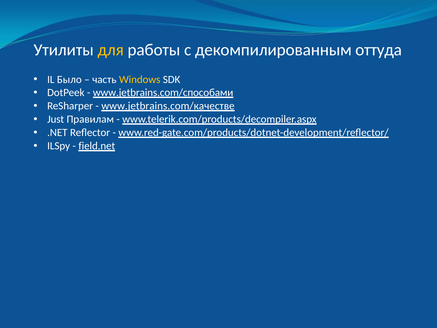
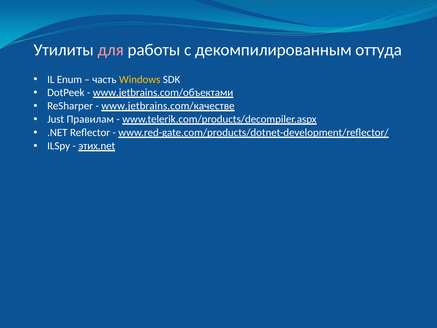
для colour: yellow -> pink
Было: Было -> Enum
www.jetbrains.com/способами: www.jetbrains.com/способами -> www.jetbrains.com/объектами
field.net: field.net -> этих.net
